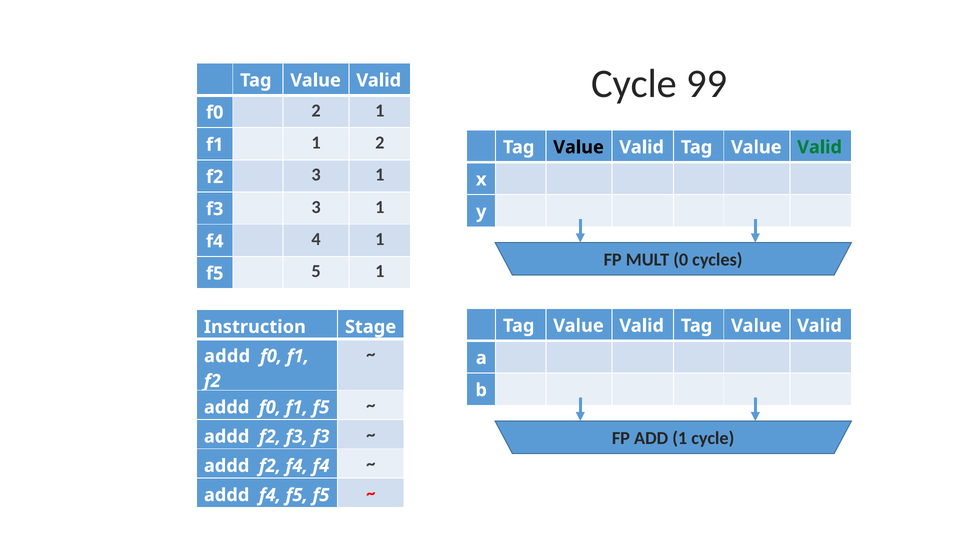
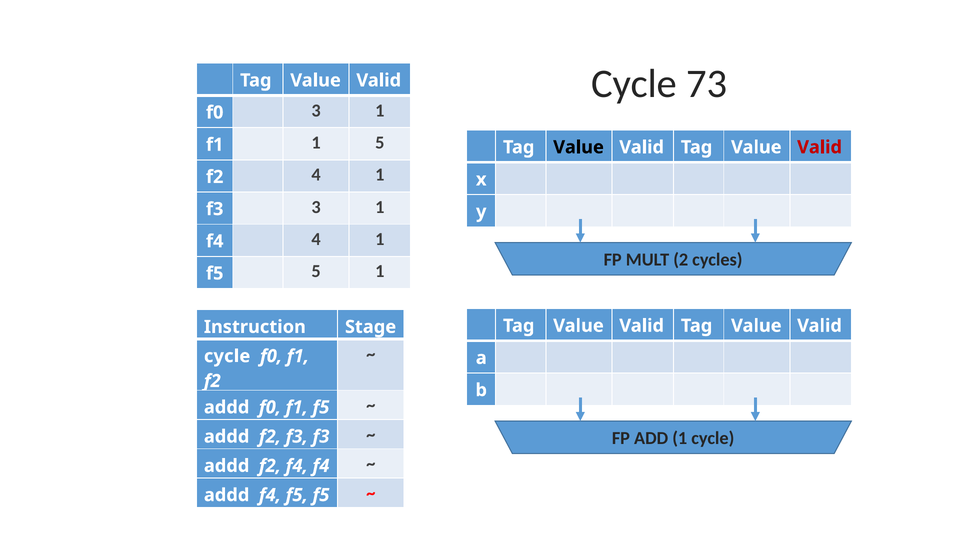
99: 99 -> 73
f0 2: 2 -> 3
1 2: 2 -> 5
Valid at (820, 147) colour: green -> red
f2 3: 3 -> 4
0: 0 -> 2
addd at (227, 356): addd -> cycle
